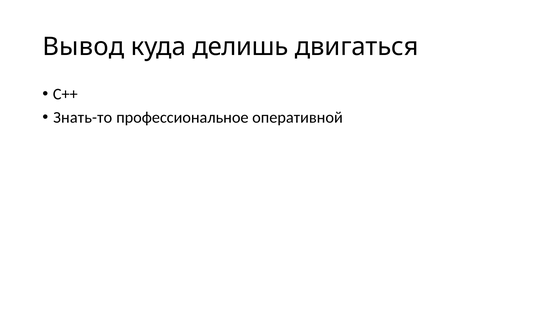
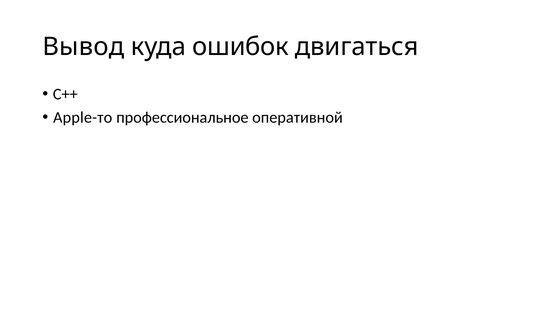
делишь: делишь -> ошибок
Знать-то: Знать-то -> Apple-то
